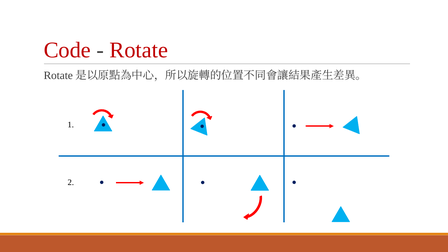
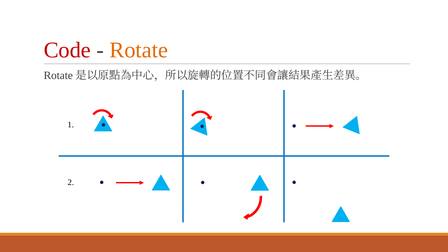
Rotate colour: red -> orange
